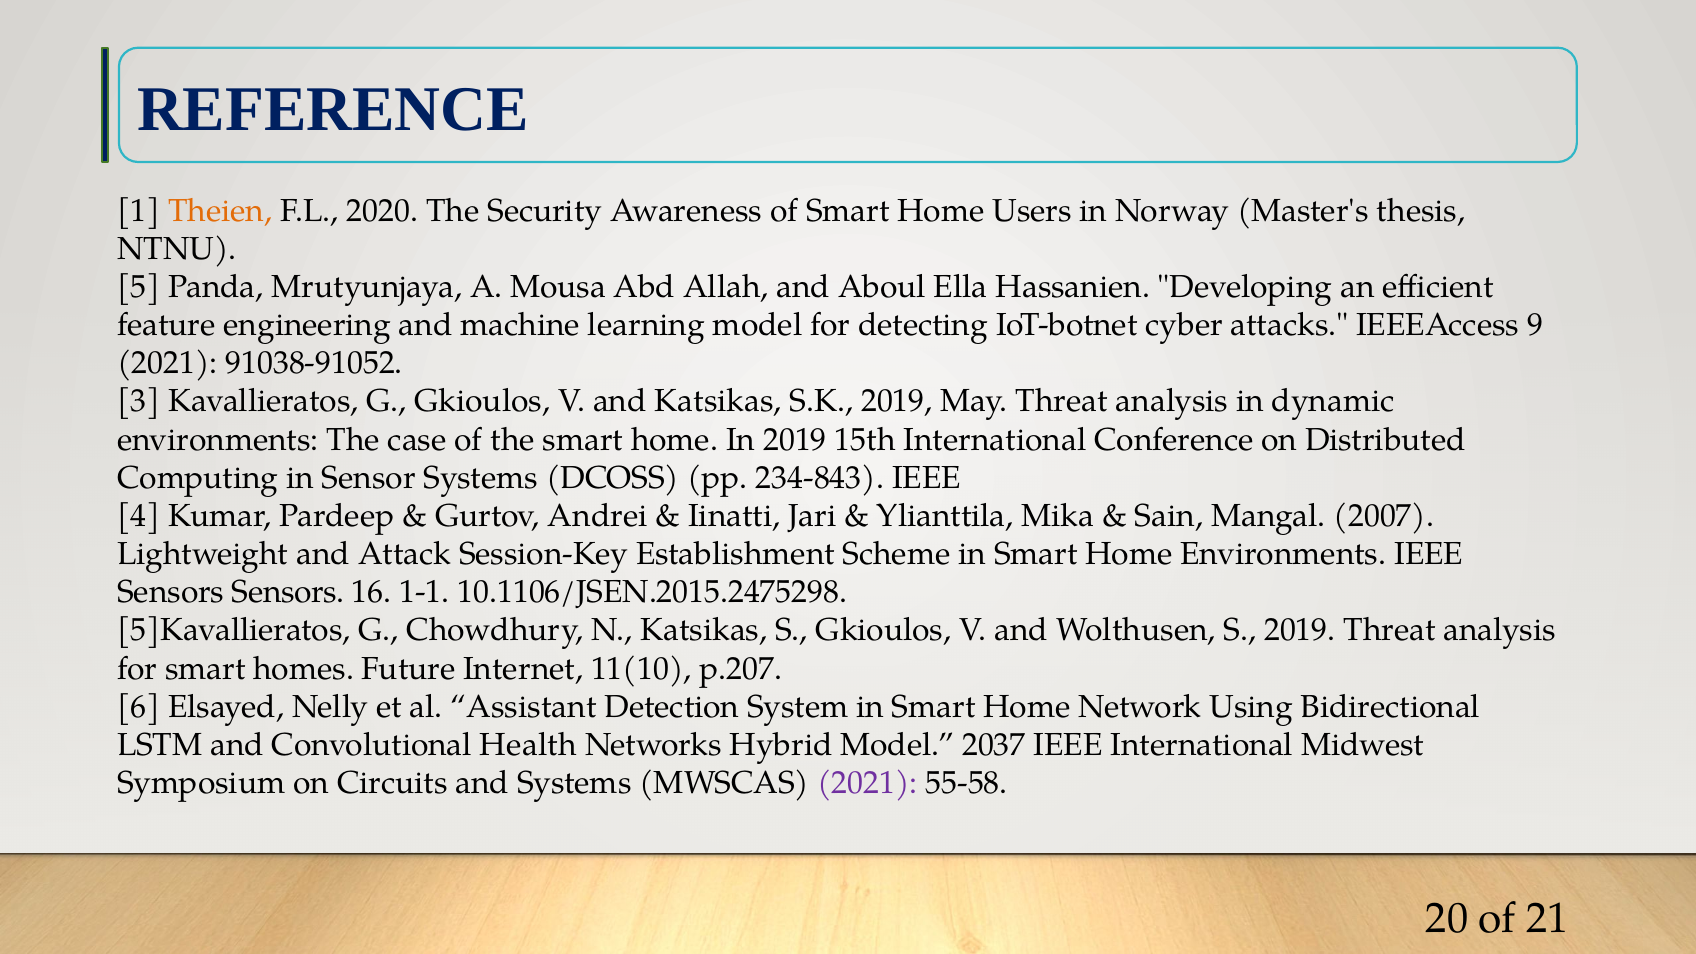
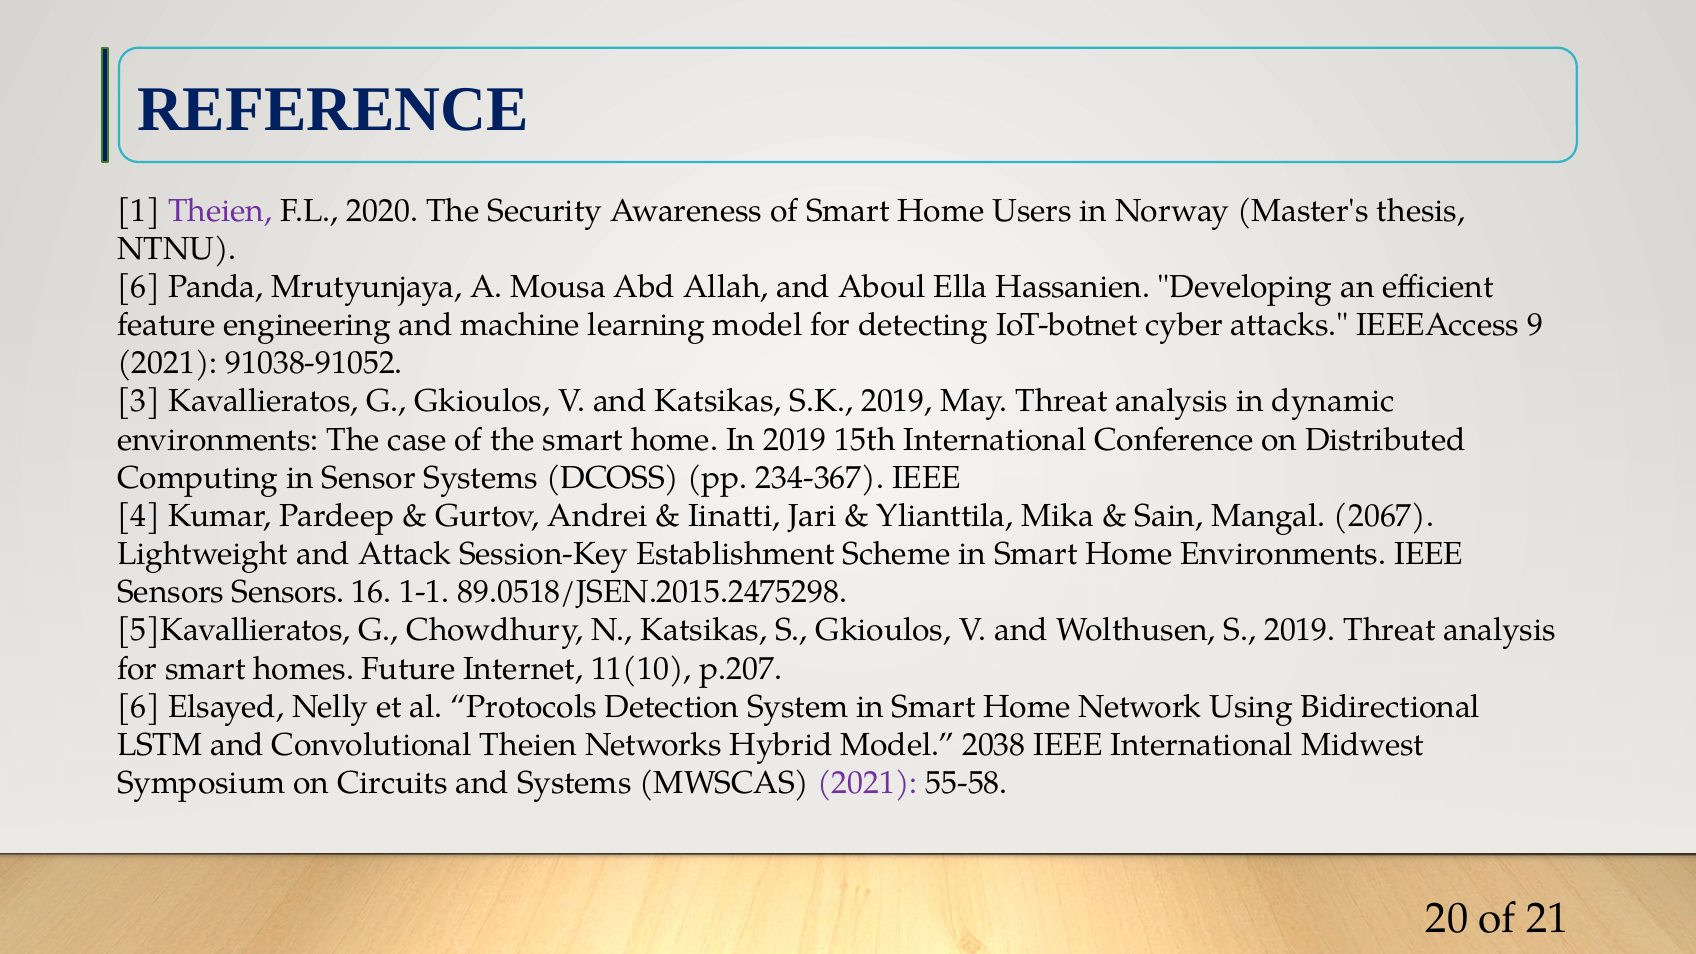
Theien at (220, 211) colour: orange -> purple
5 at (139, 287): 5 -> 6
234-843: 234-843 -> 234-367
2007: 2007 -> 2067
10.1106/JSEN.2015.2475298: 10.1106/JSEN.2015.2475298 -> 89.0518/JSEN.2015.2475298
Assistant: Assistant -> Protocols
Convolutional Health: Health -> Theien
2037: 2037 -> 2038
